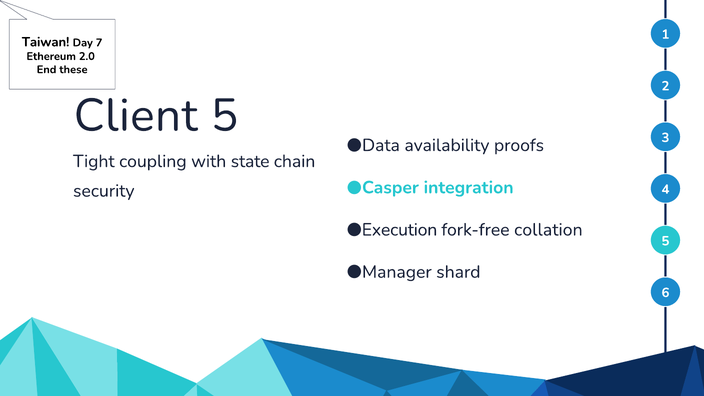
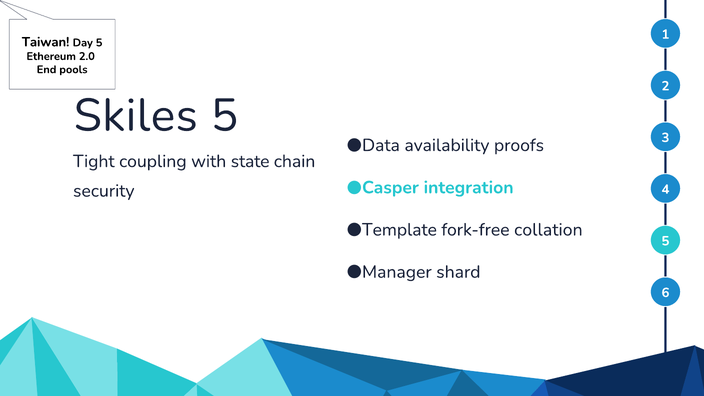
Day 7: 7 -> 5
these: these -> pools
Client: Client -> Skiles
Execution: Execution -> Template
